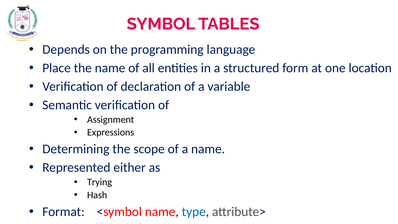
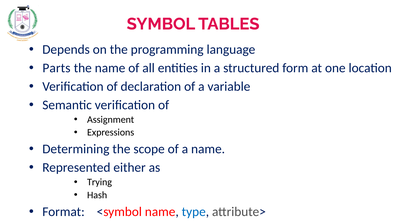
Place: Place -> Parts
